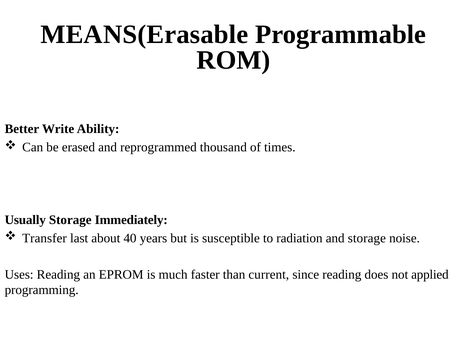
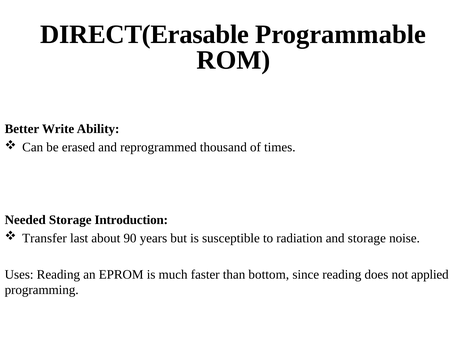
MEANS(Erasable: MEANS(Erasable -> DIRECT(Erasable
Usually: Usually -> Needed
Immediately: Immediately -> Introduction
40: 40 -> 90
current: current -> bottom
